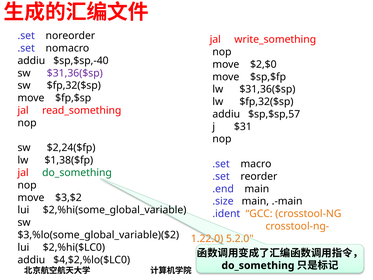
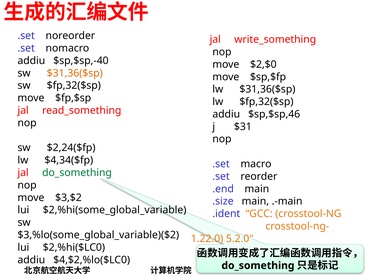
$31,36($sp at (75, 73) colour: purple -> orange
$sp,$sp,57: $sp,$sp,57 -> $sp,$sp,46
$1,38($fp: $1,38($fp -> $4,34($fp
